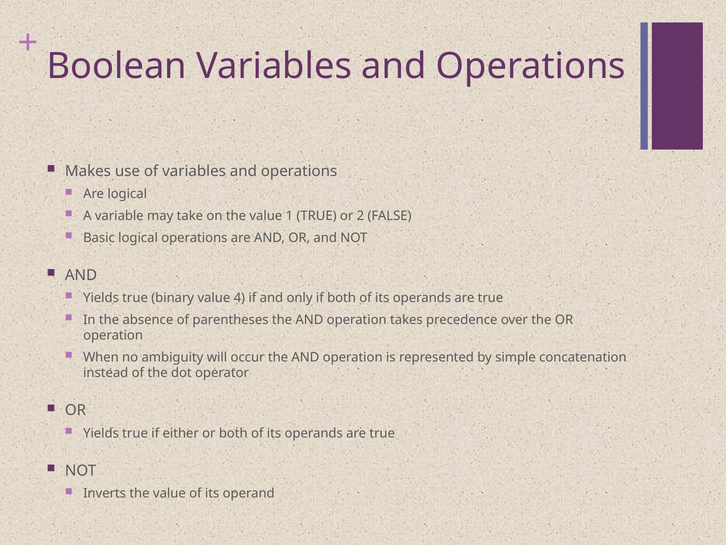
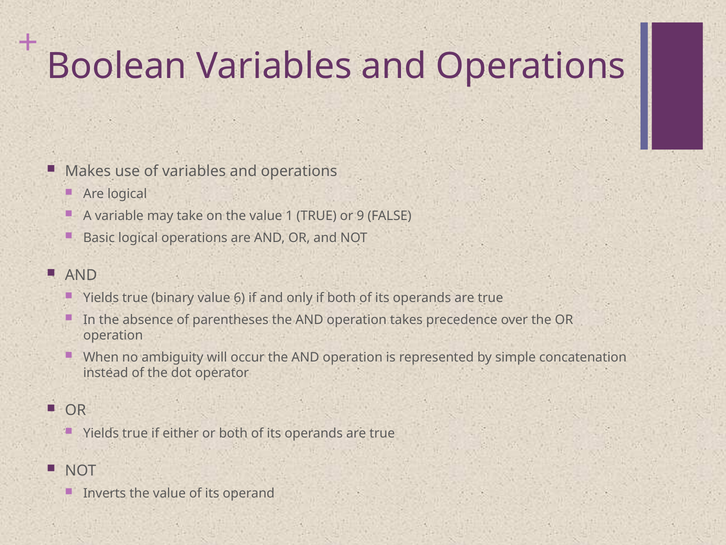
2: 2 -> 9
4: 4 -> 6
